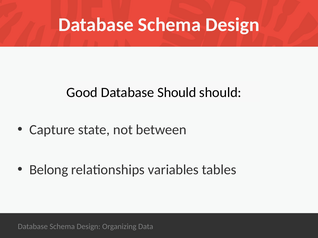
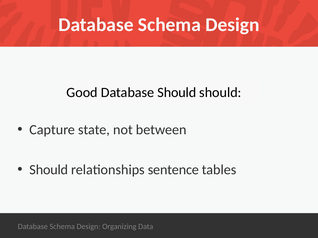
Belong at (49, 170): Belong -> Should
variables: variables -> sentence
